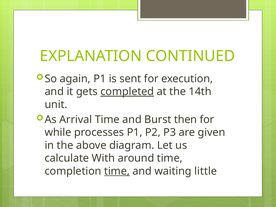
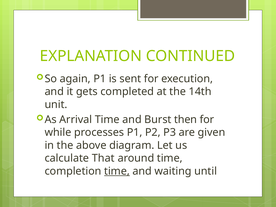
completed underline: present -> none
With: With -> That
little: little -> until
